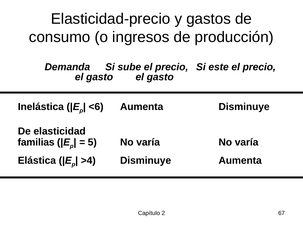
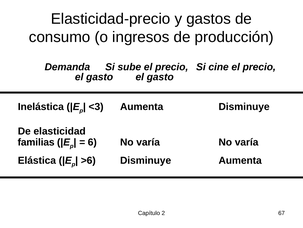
este: este -> cine
<6: <6 -> <3
5: 5 -> 6
>4: >4 -> >6
